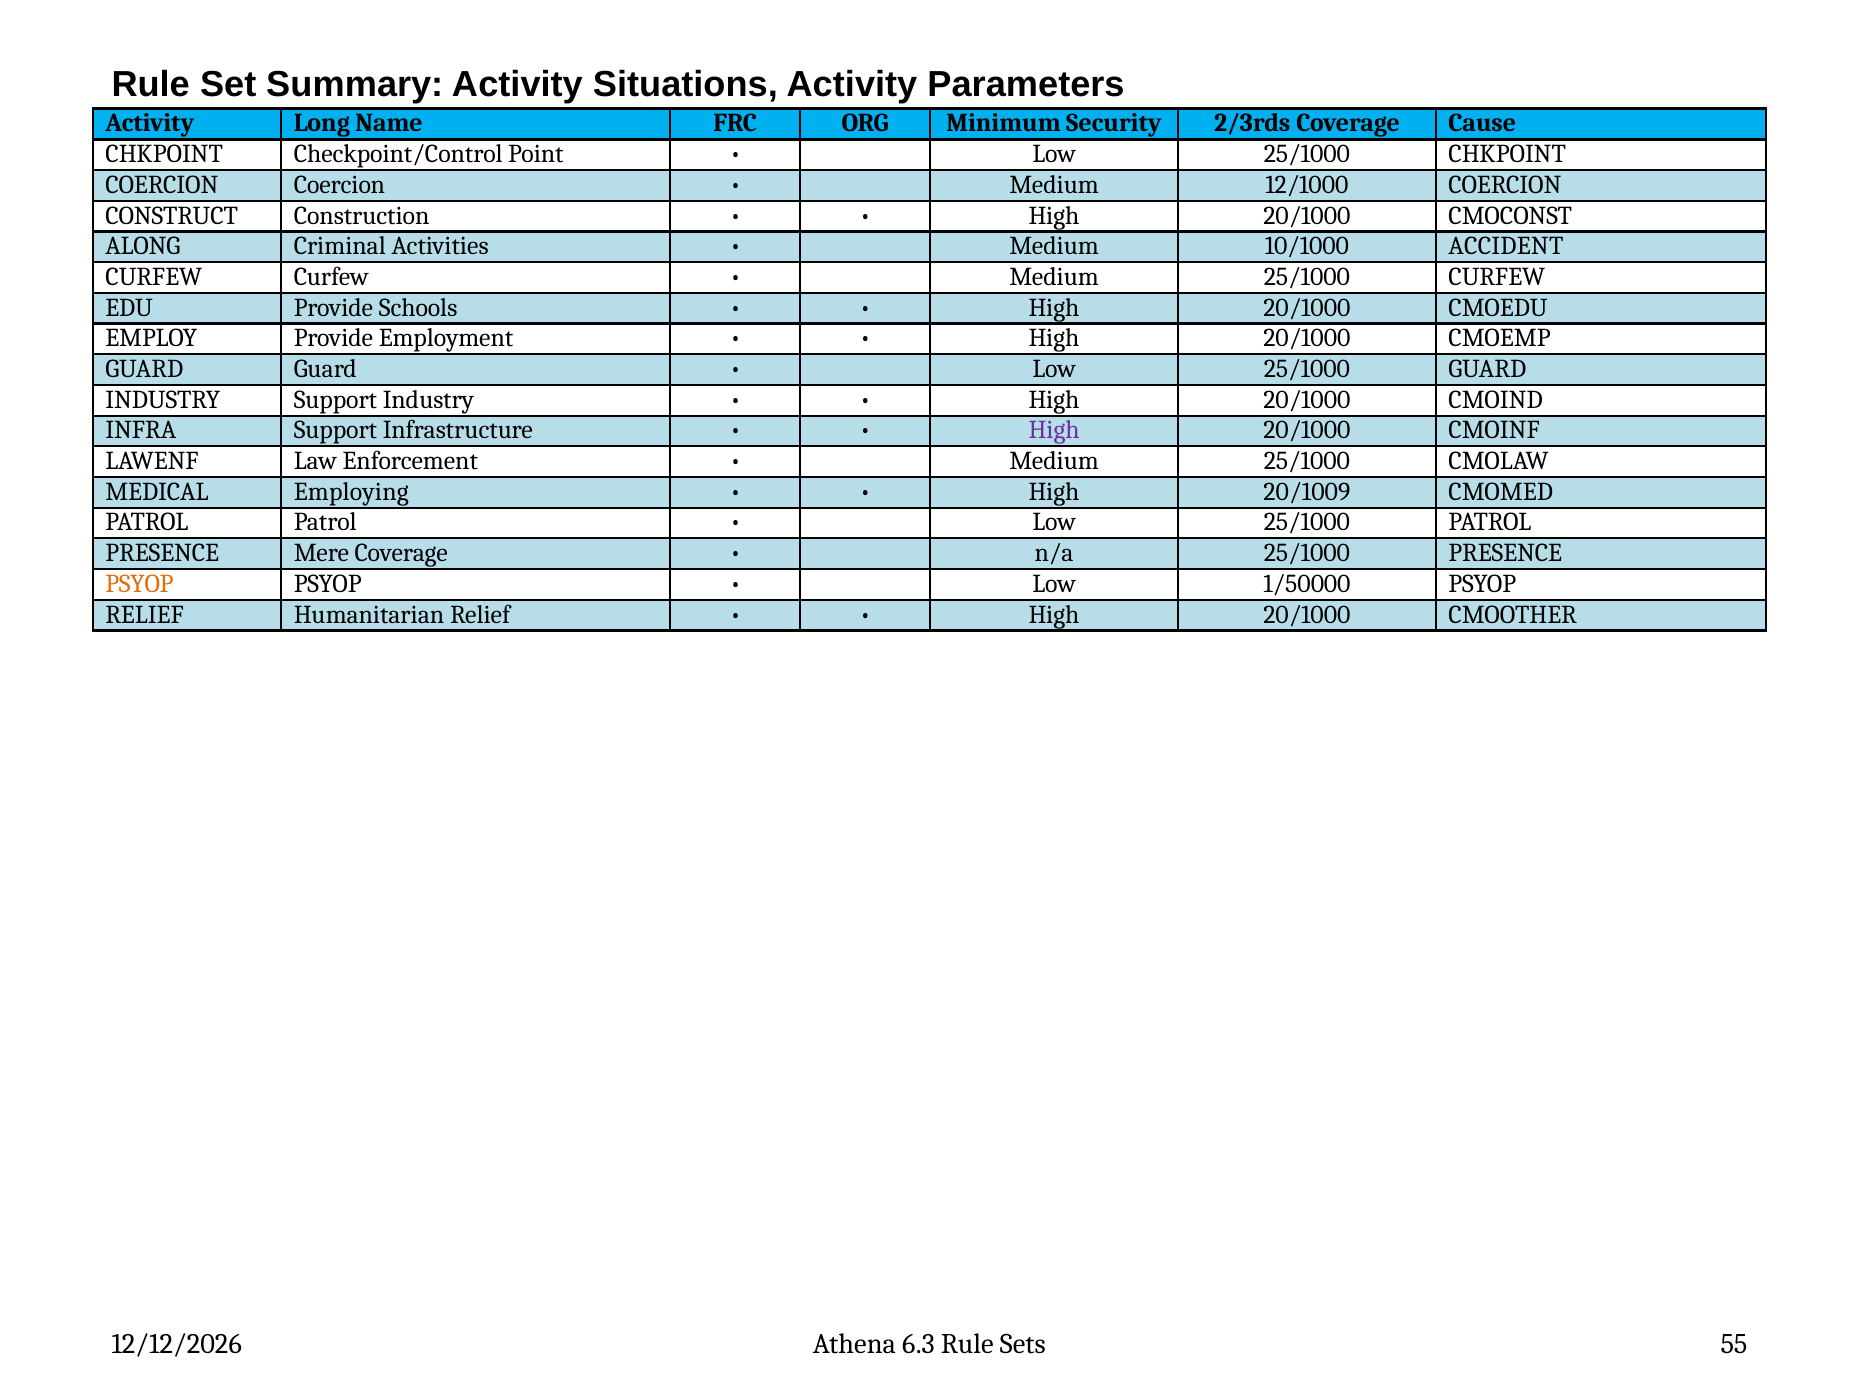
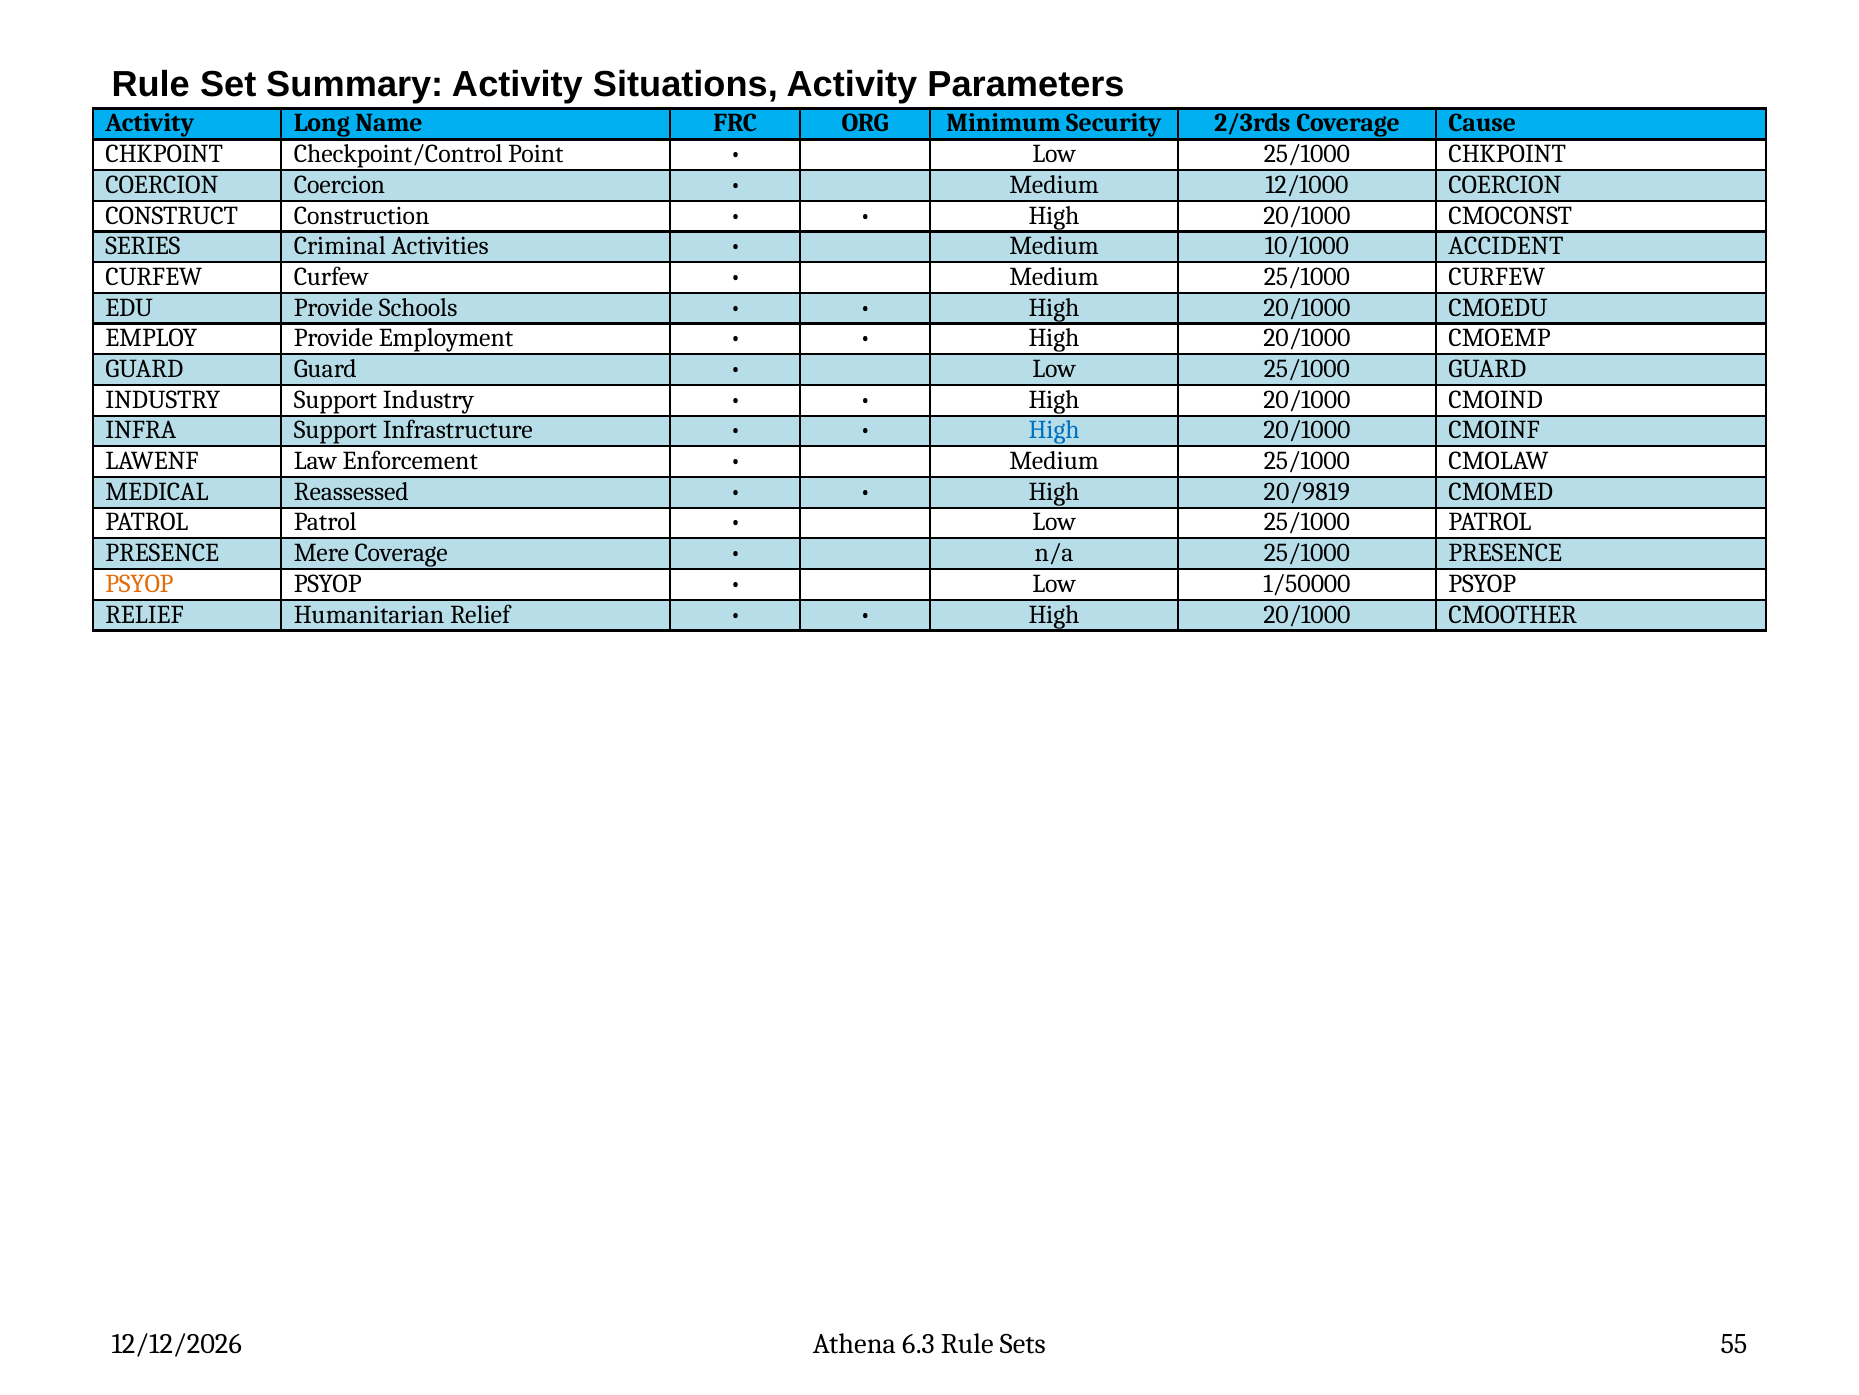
ALONG: ALONG -> SERIES
High at (1054, 430) colour: purple -> blue
Employing: Employing -> Reassessed
20/1009: 20/1009 -> 20/9819
